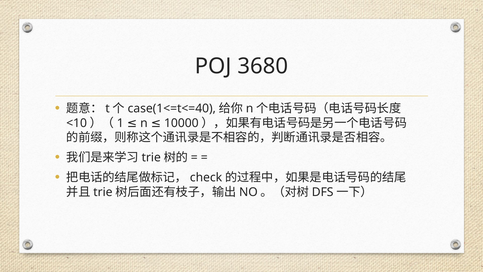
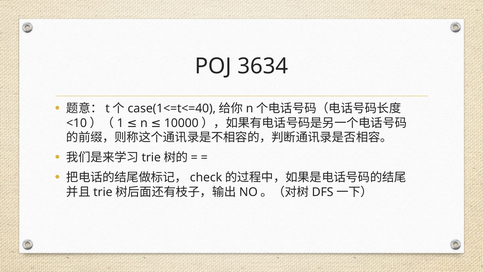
3680: 3680 -> 3634
